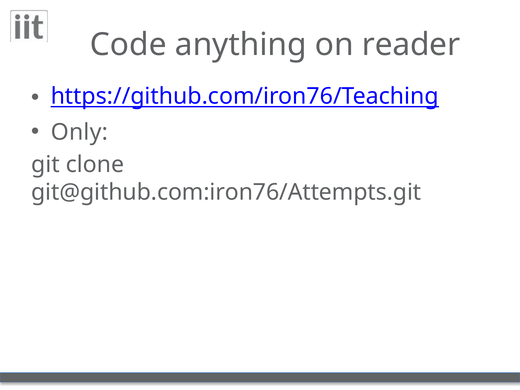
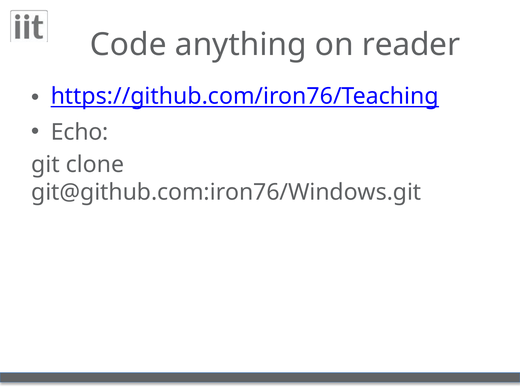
Only: Only -> Echo
git@github.com:iron76/Attempts.git: git@github.com:iron76/Attempts.git -> git@github.com:iron76/Windows.git
